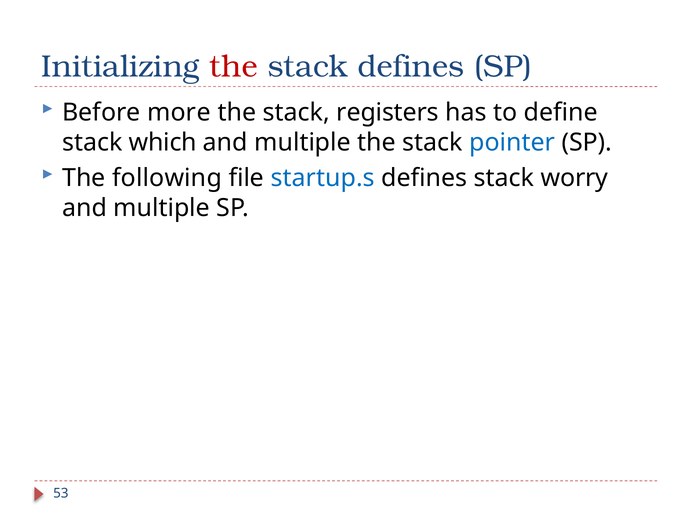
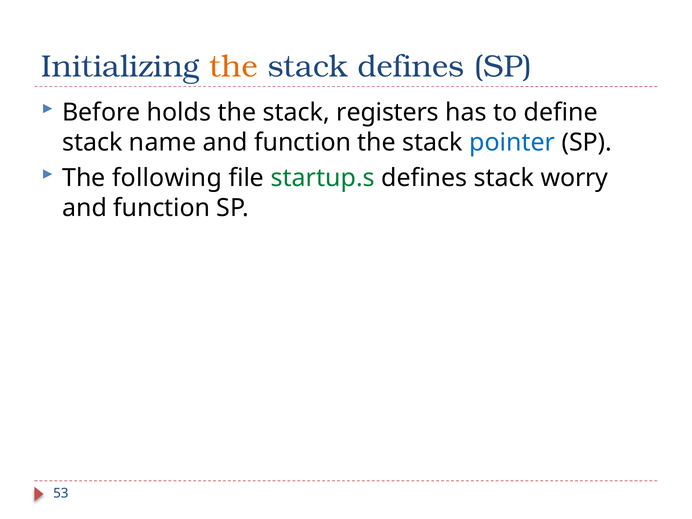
the at (233, 67) colour: red -> orange
more: more -> holds
which: which -> name
multiple at (303, 142): multiple -> function
startup.s colour: blue -> green
multiple at (162, 208): multiple -> function
